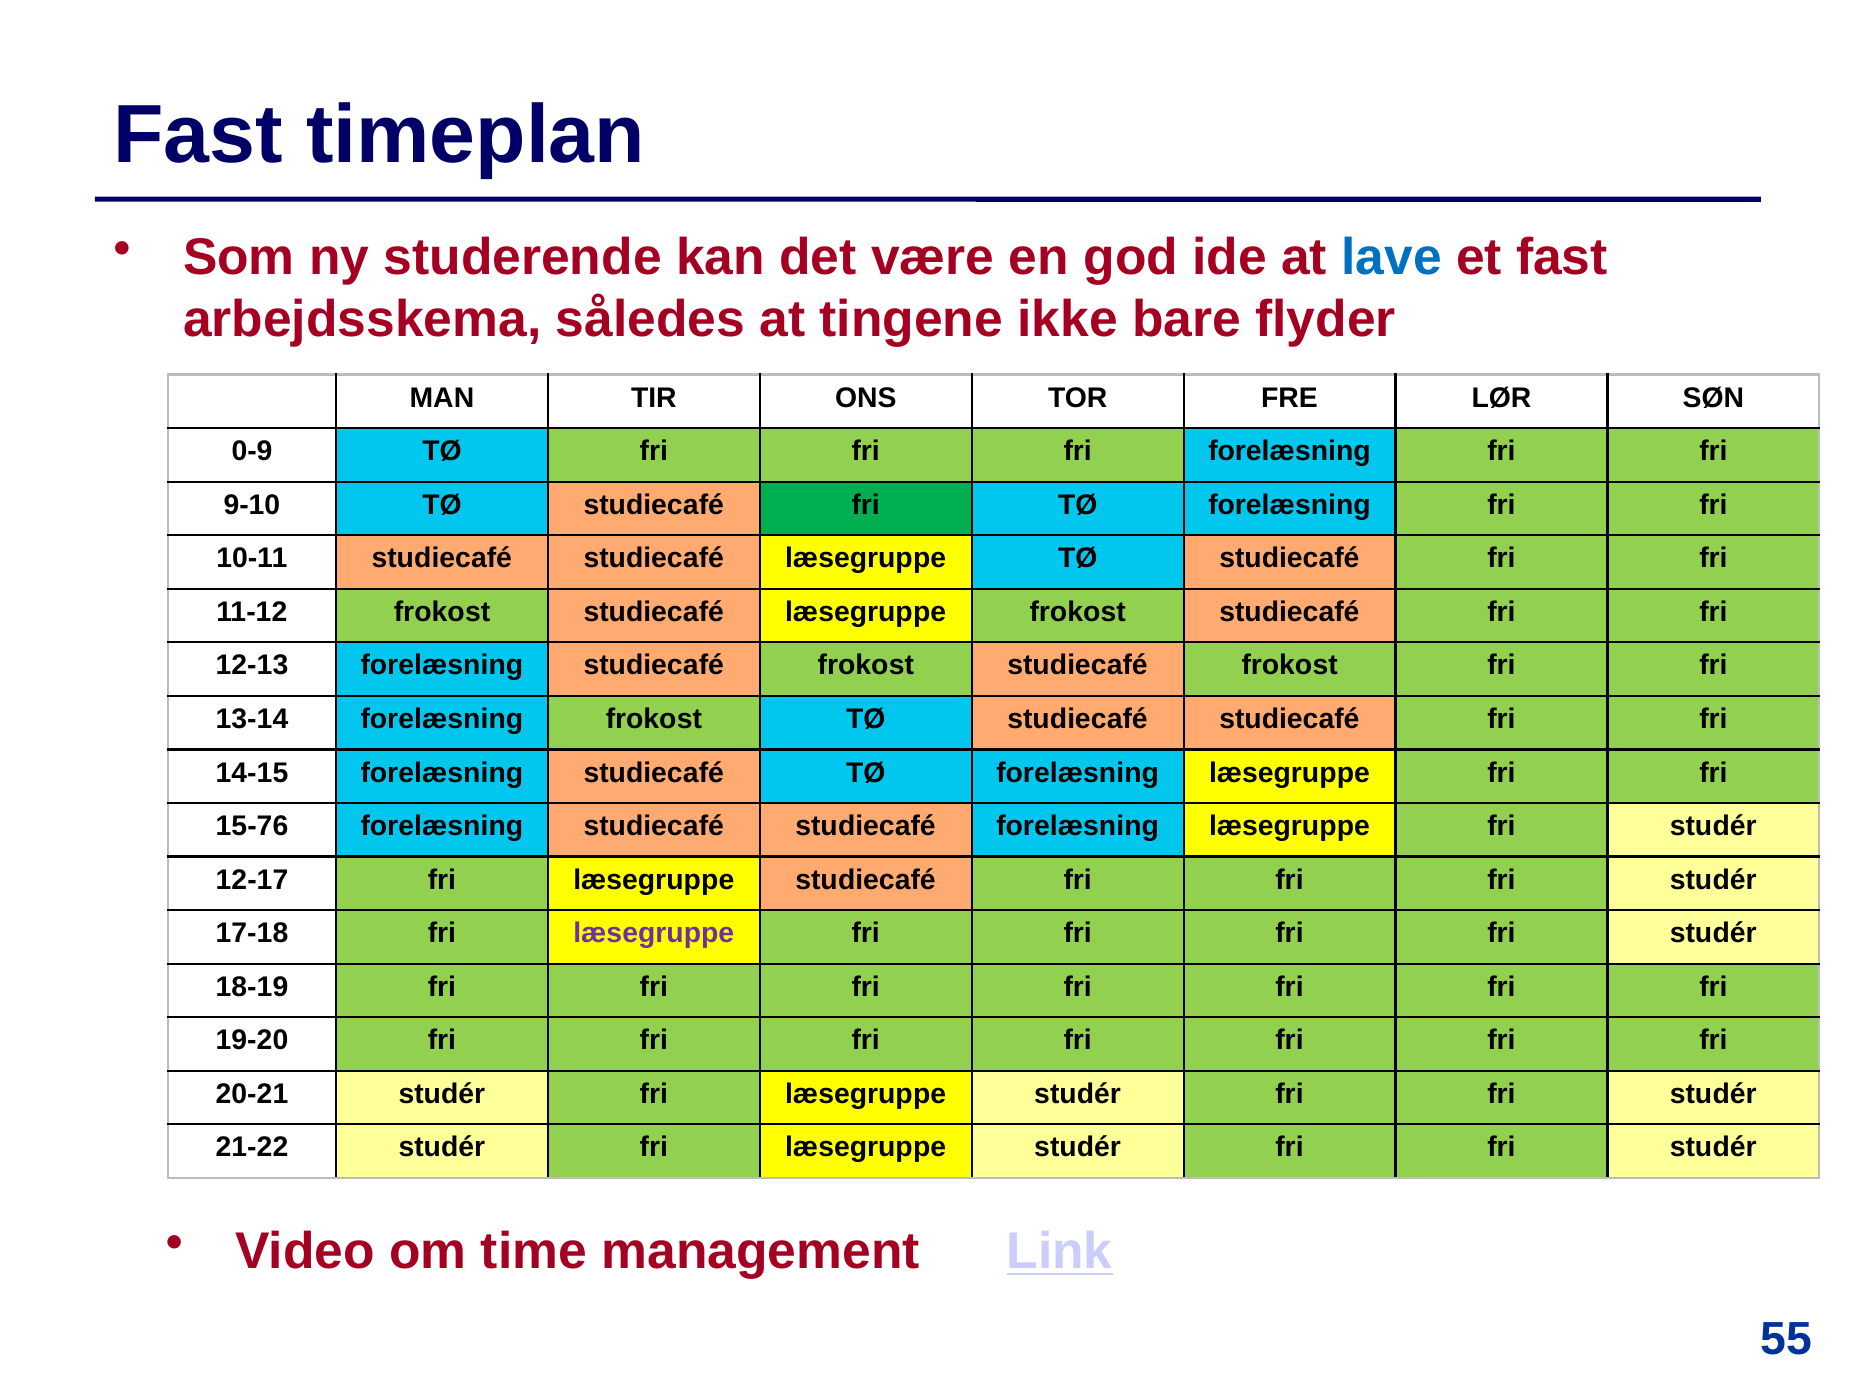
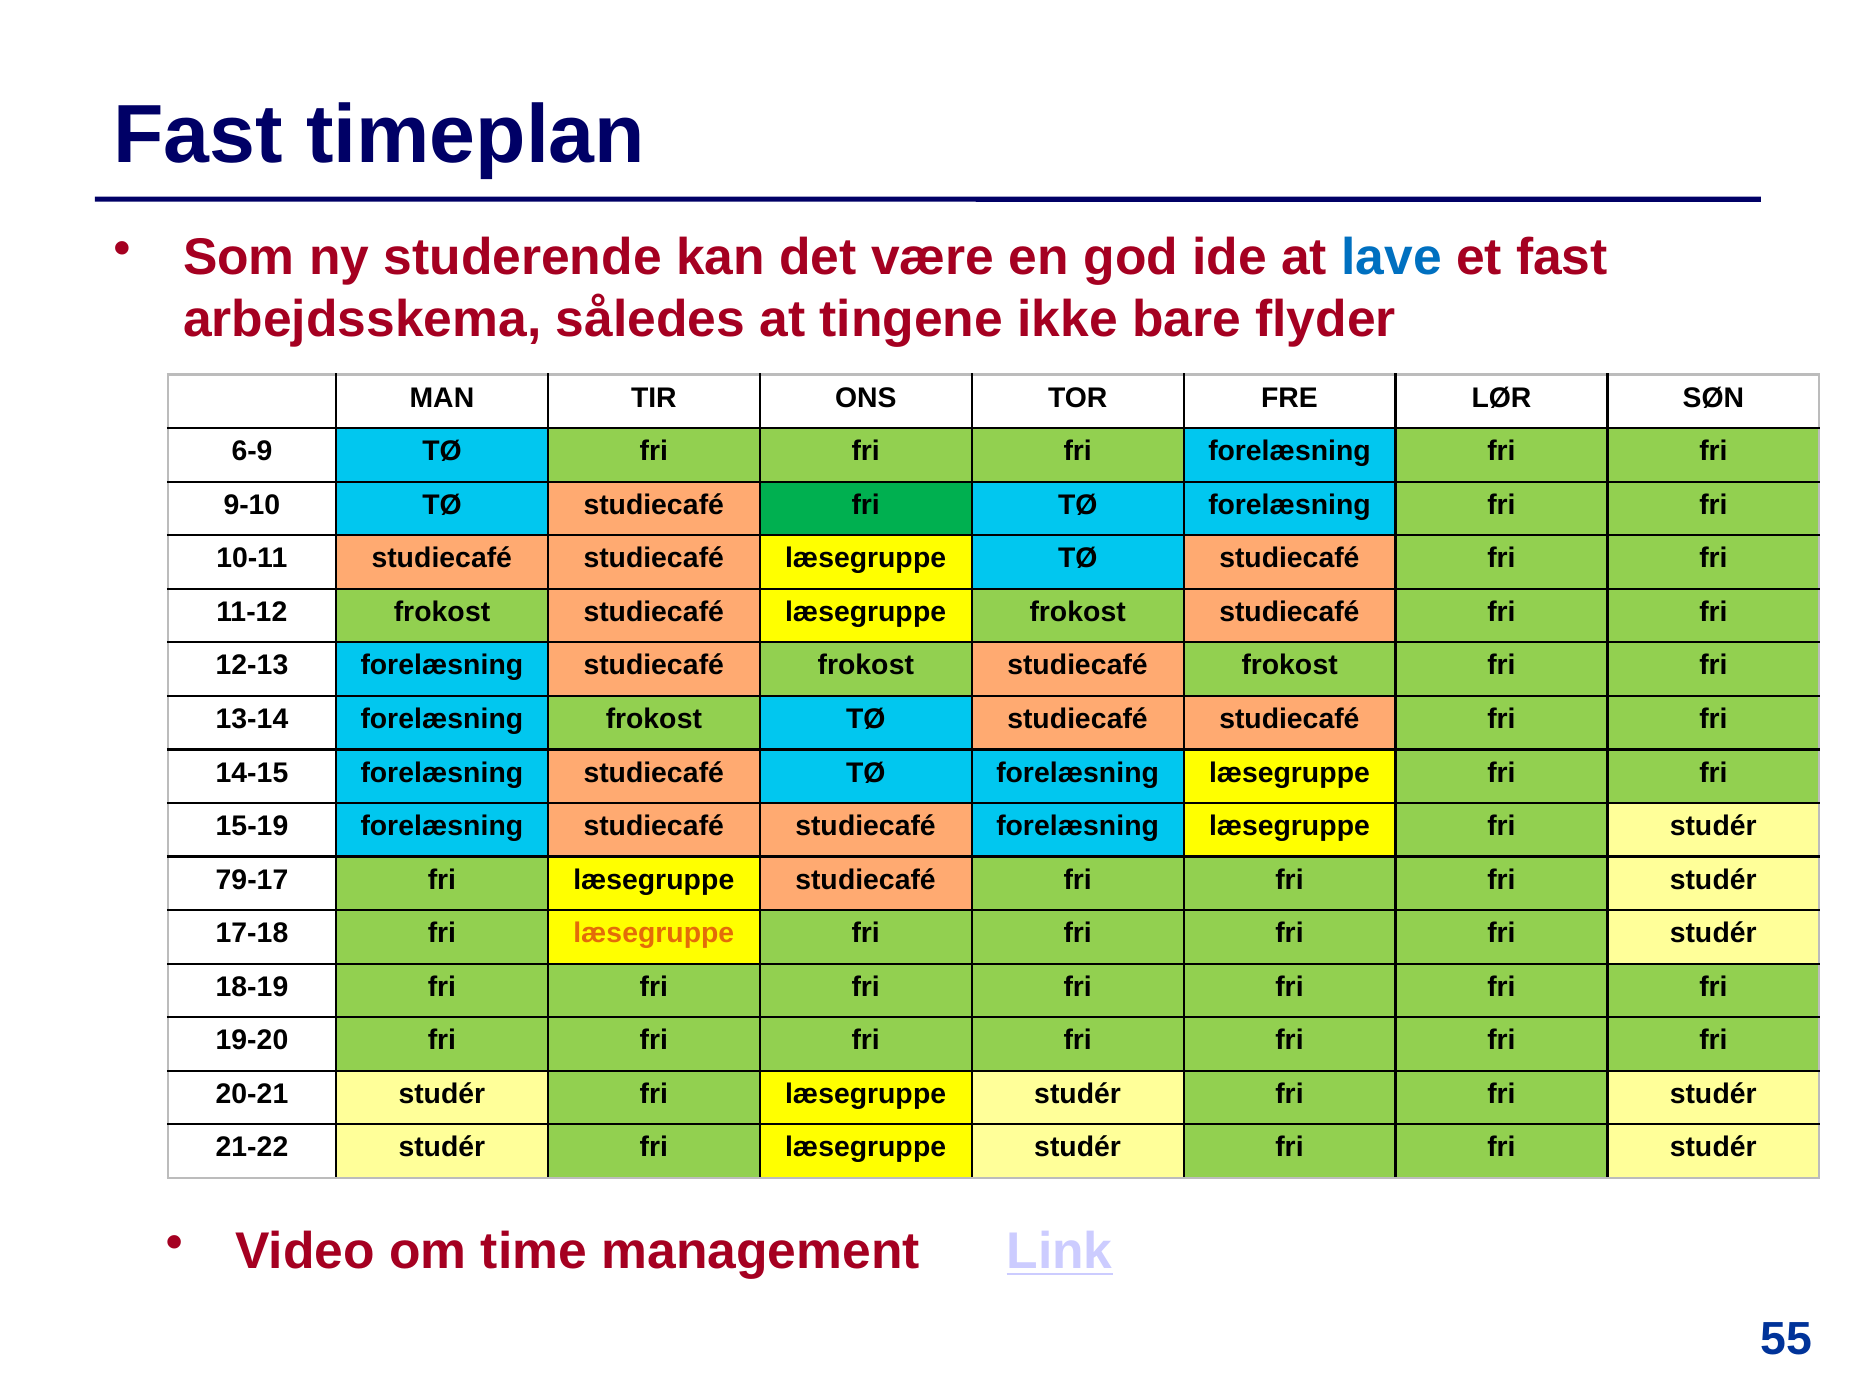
0-9: 0-9 -> 6-9
15-76: 15-76 -> 15-19
12-17: 12-17 -> 79-17
læsegruppe at (654, 933) colour: purple -> orange
